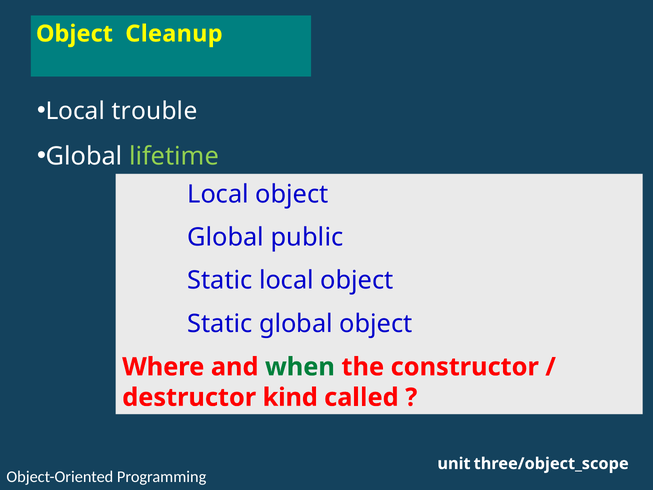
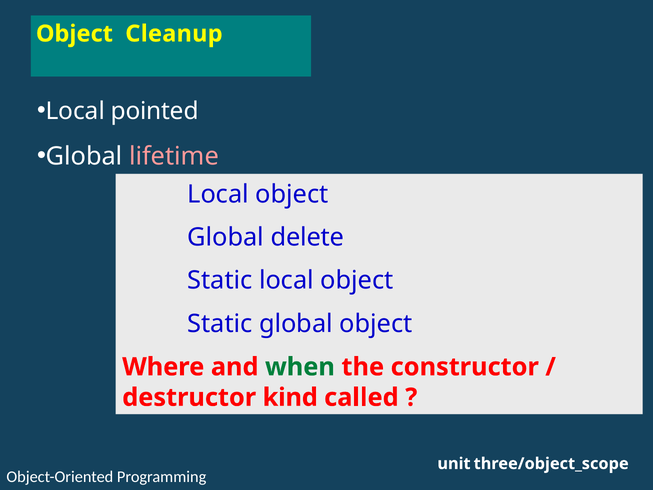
trouble: trouble -> pointed
lifetime colour: light green -> pink
public: public -> delete
